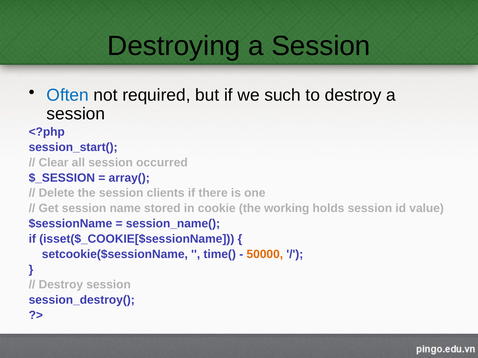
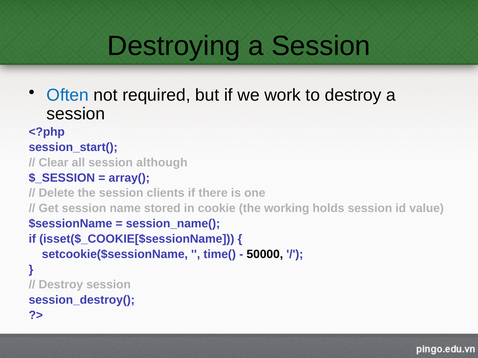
such: such -> work
occurred: occurred -> although
50000 colour: orange -> black
